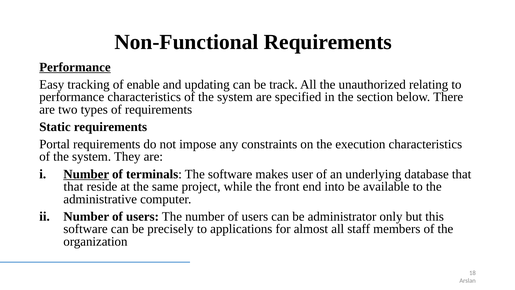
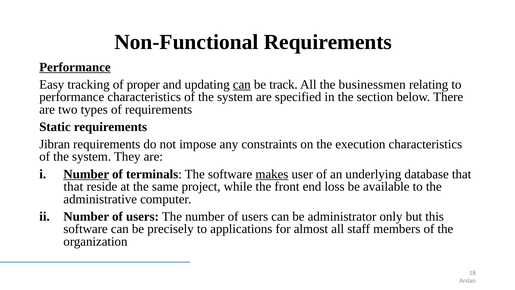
enable: enable -> proper
can at (242, 84) underline: none -> present
unauthorized: unauthorized -> businessmen
Portal: Portal -> Jibran
makes underline: none -> present
into: into -> loss
